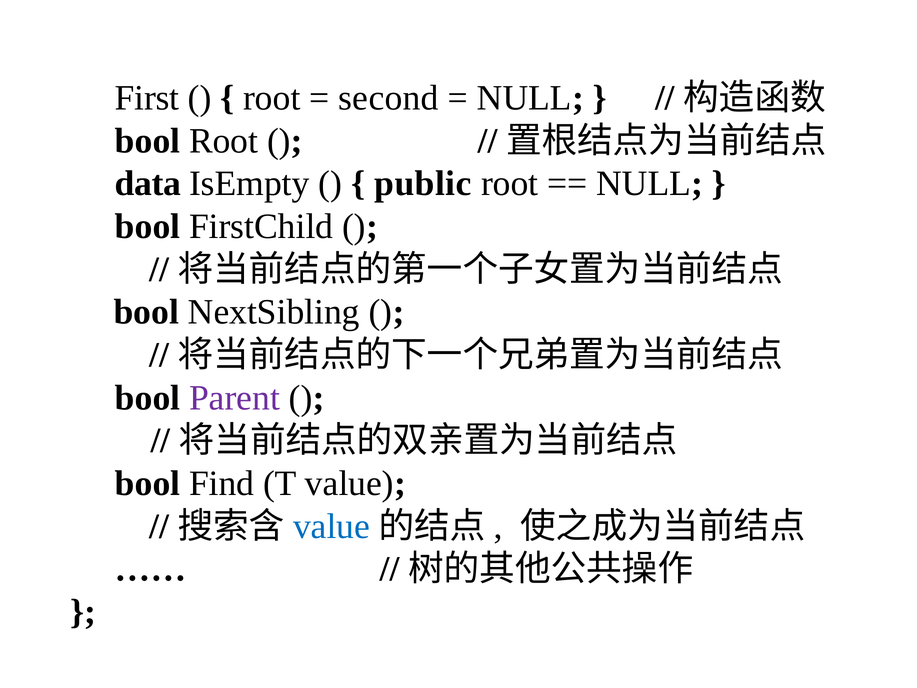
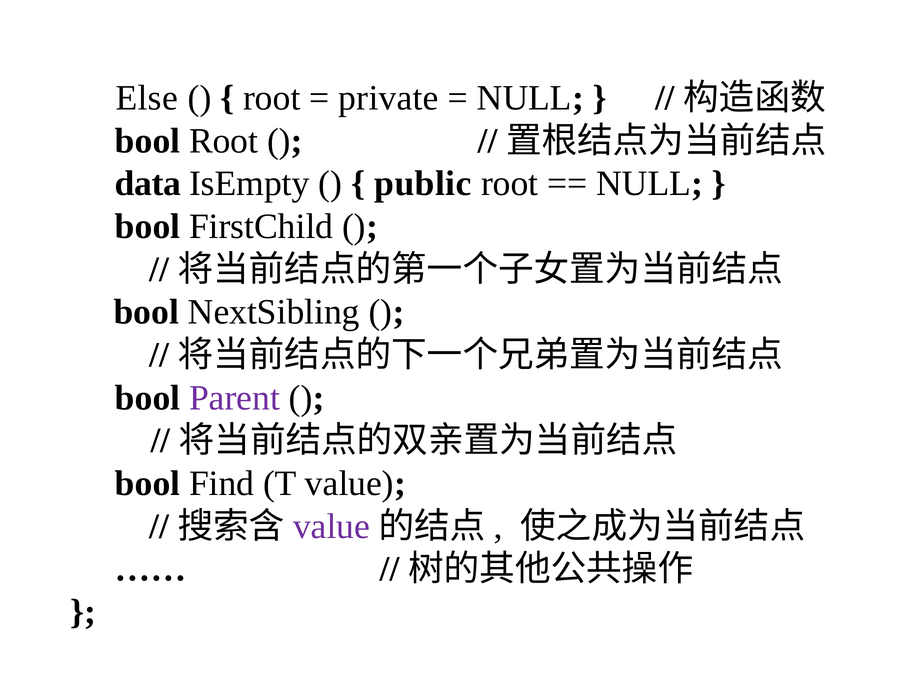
First: First -> Else
second: second -> private
value at (332, 526) colour: blue -> purple
